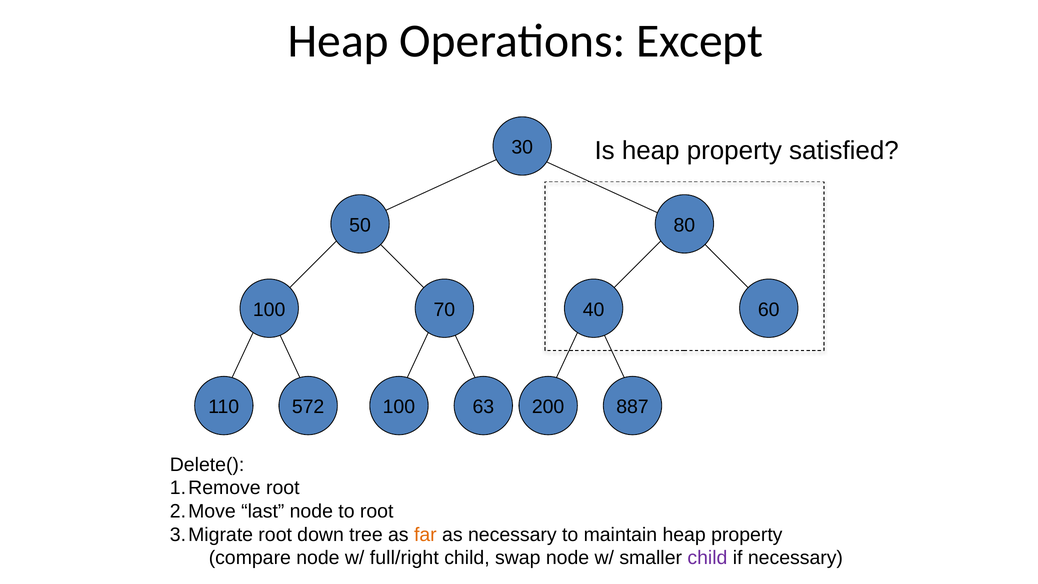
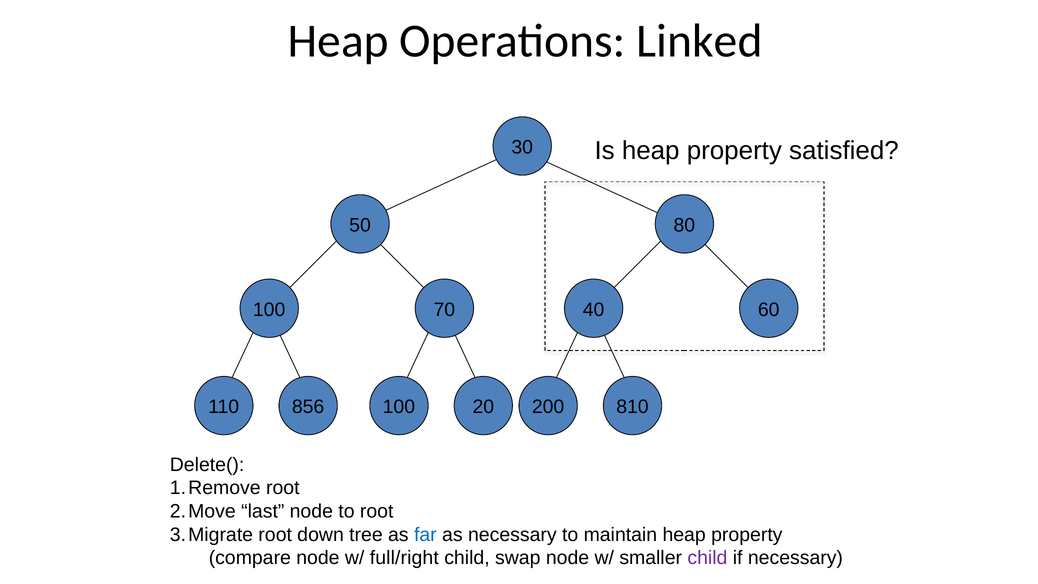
Except: Except -> Linked
572: 572 -> 856
63: 63 -> 20
887: 887 -> 810
far colour: orange -> blue
